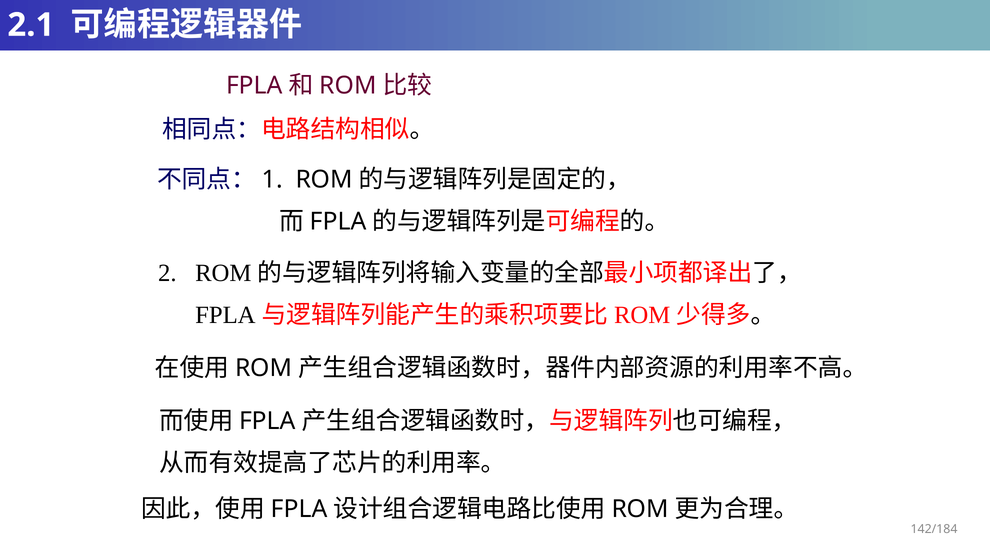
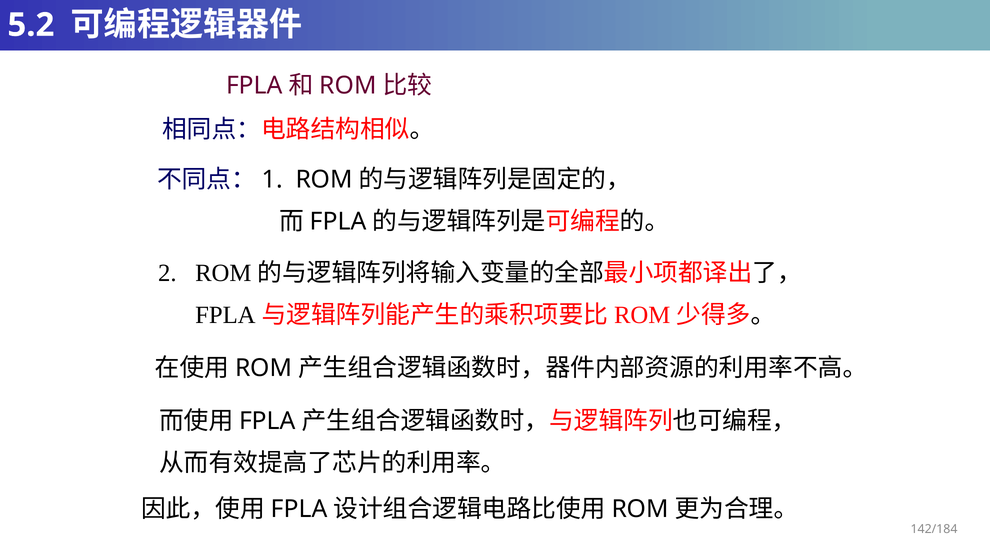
2.1: 2.1 -> 5.2
